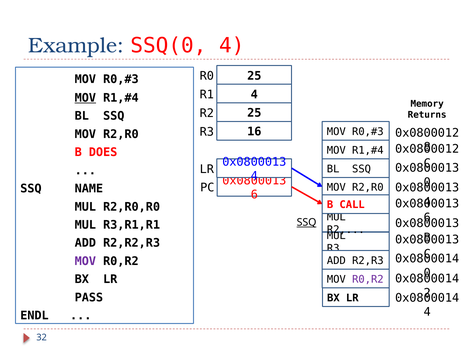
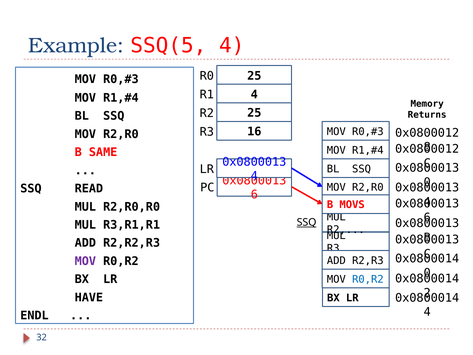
SSQ(0: SSQ(0 -> SSQ(5
MOV at (85, 98) underline: present -> none
DOES: DOES -> SAME
NAME: NAME -> READ
CALL: CALL -> MOVS
R0,R2 at (368, 279) colour: purple -> blue
PASS: PASS -> HAVE
